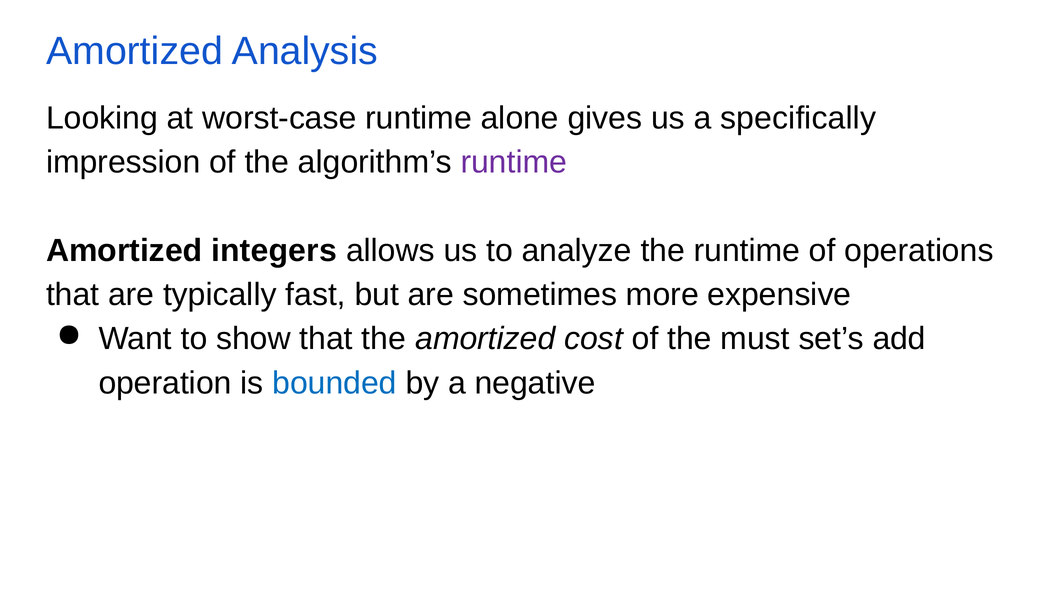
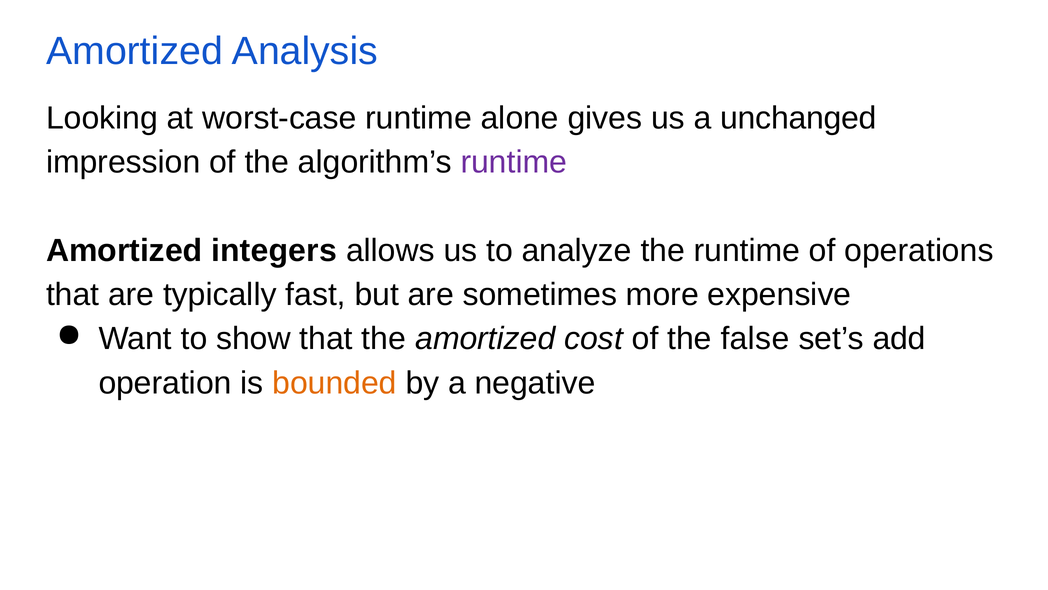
specifically: specifically -> unchanged
must: must -> false
bounded colour: blue -> orange
